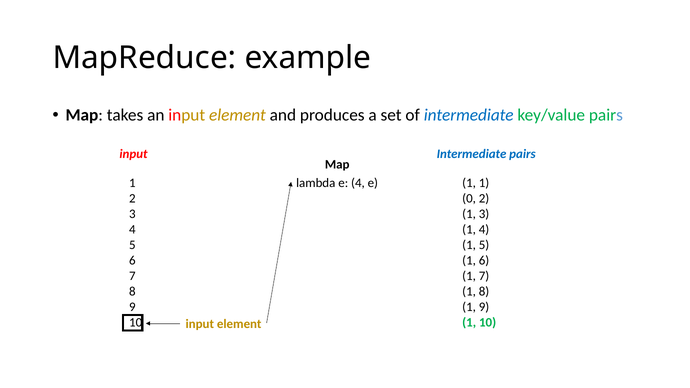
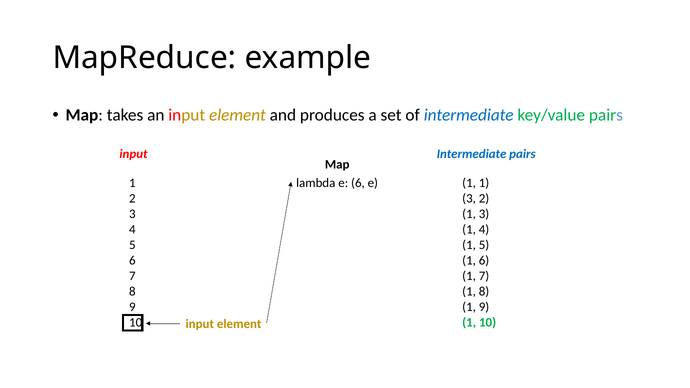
e 4: 4 -> 6
0 at (469, 198): 0 -> 3
